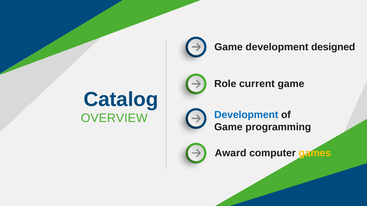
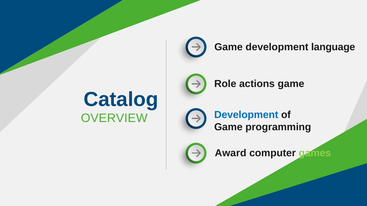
designed: designed -> language
current: current -> actions
games colour: yellow -> light green
